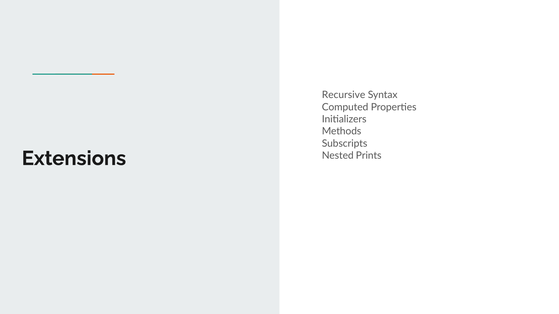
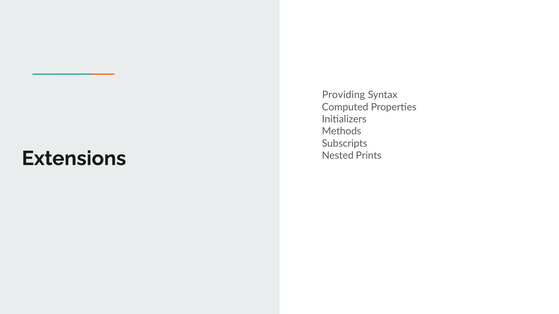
Recursive: Recursive -> Providing
